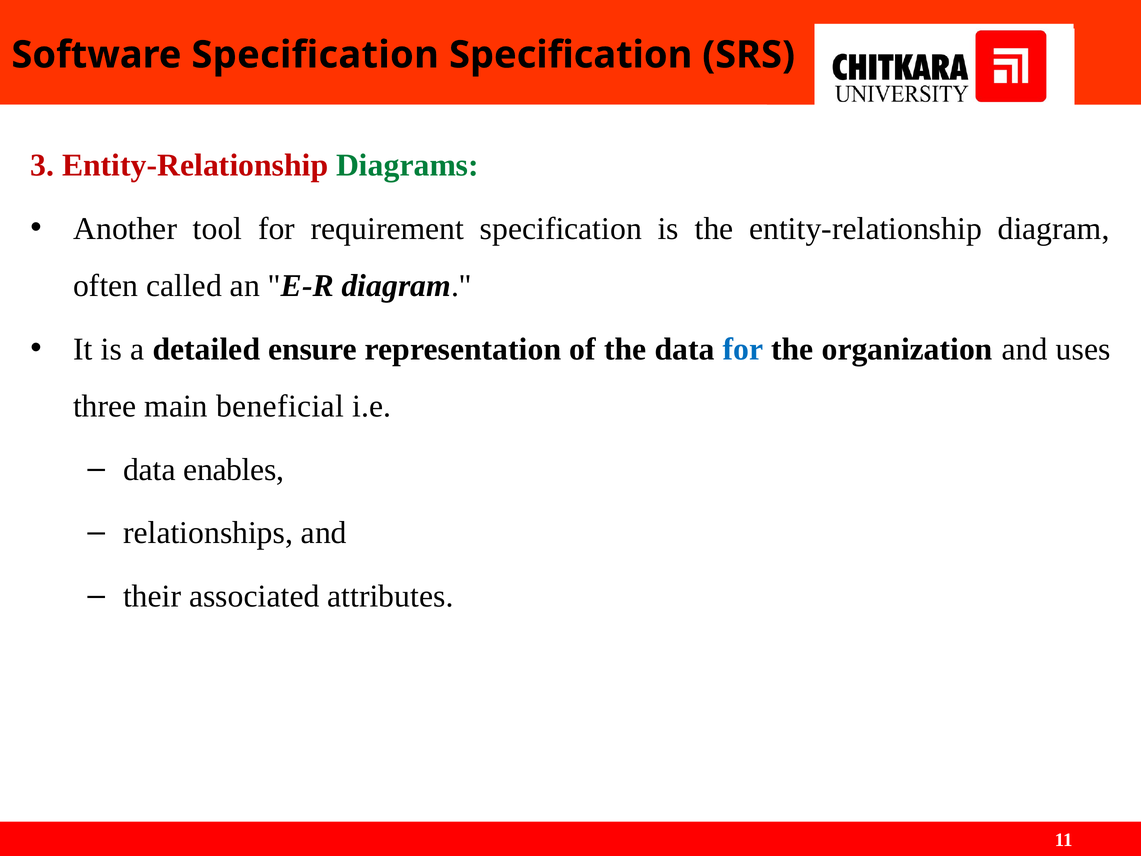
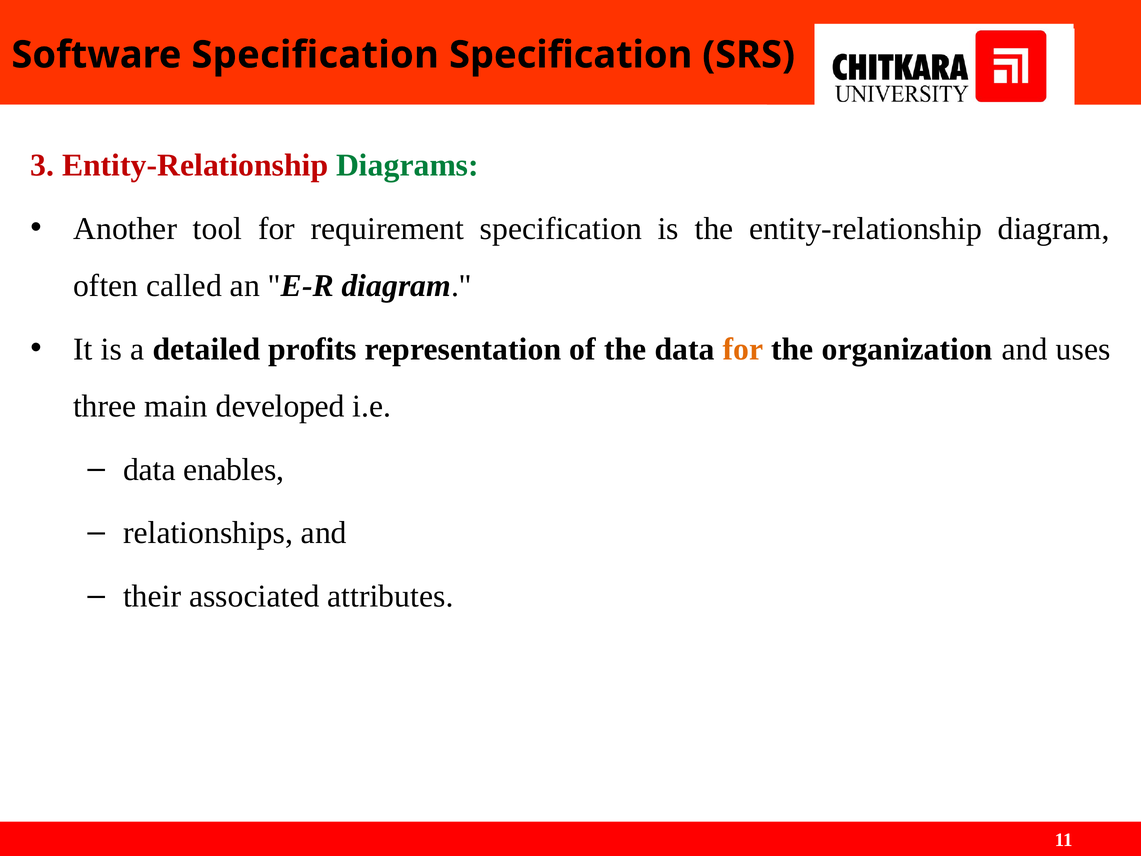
ensure: ensure -> profits
for at (743, 349) colour: blue -> orange
beneficial: beneficial -> developed
